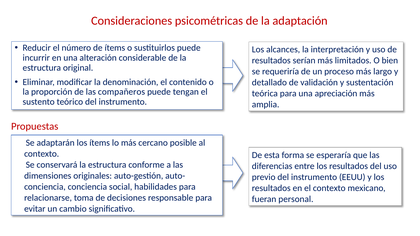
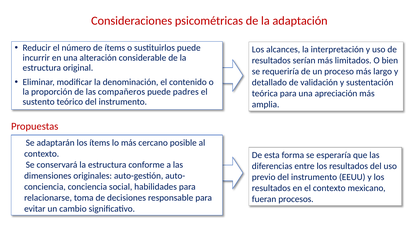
tengan: tengan -> padres
personal: personal -> procesos
